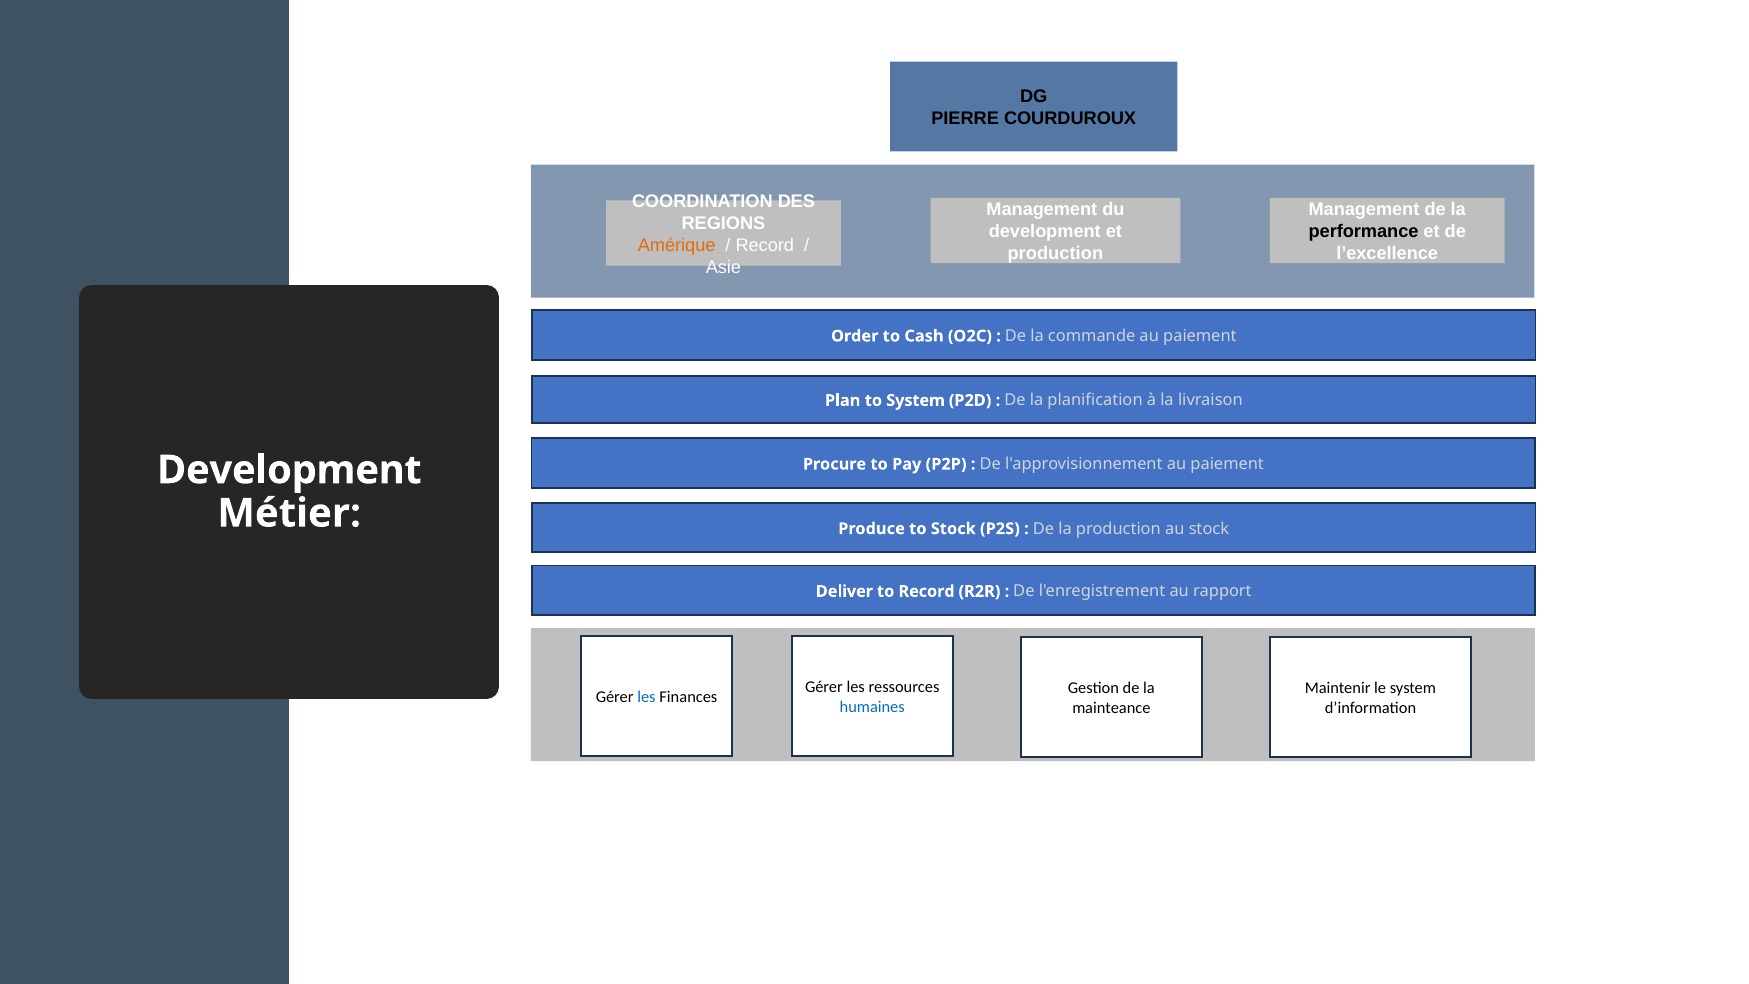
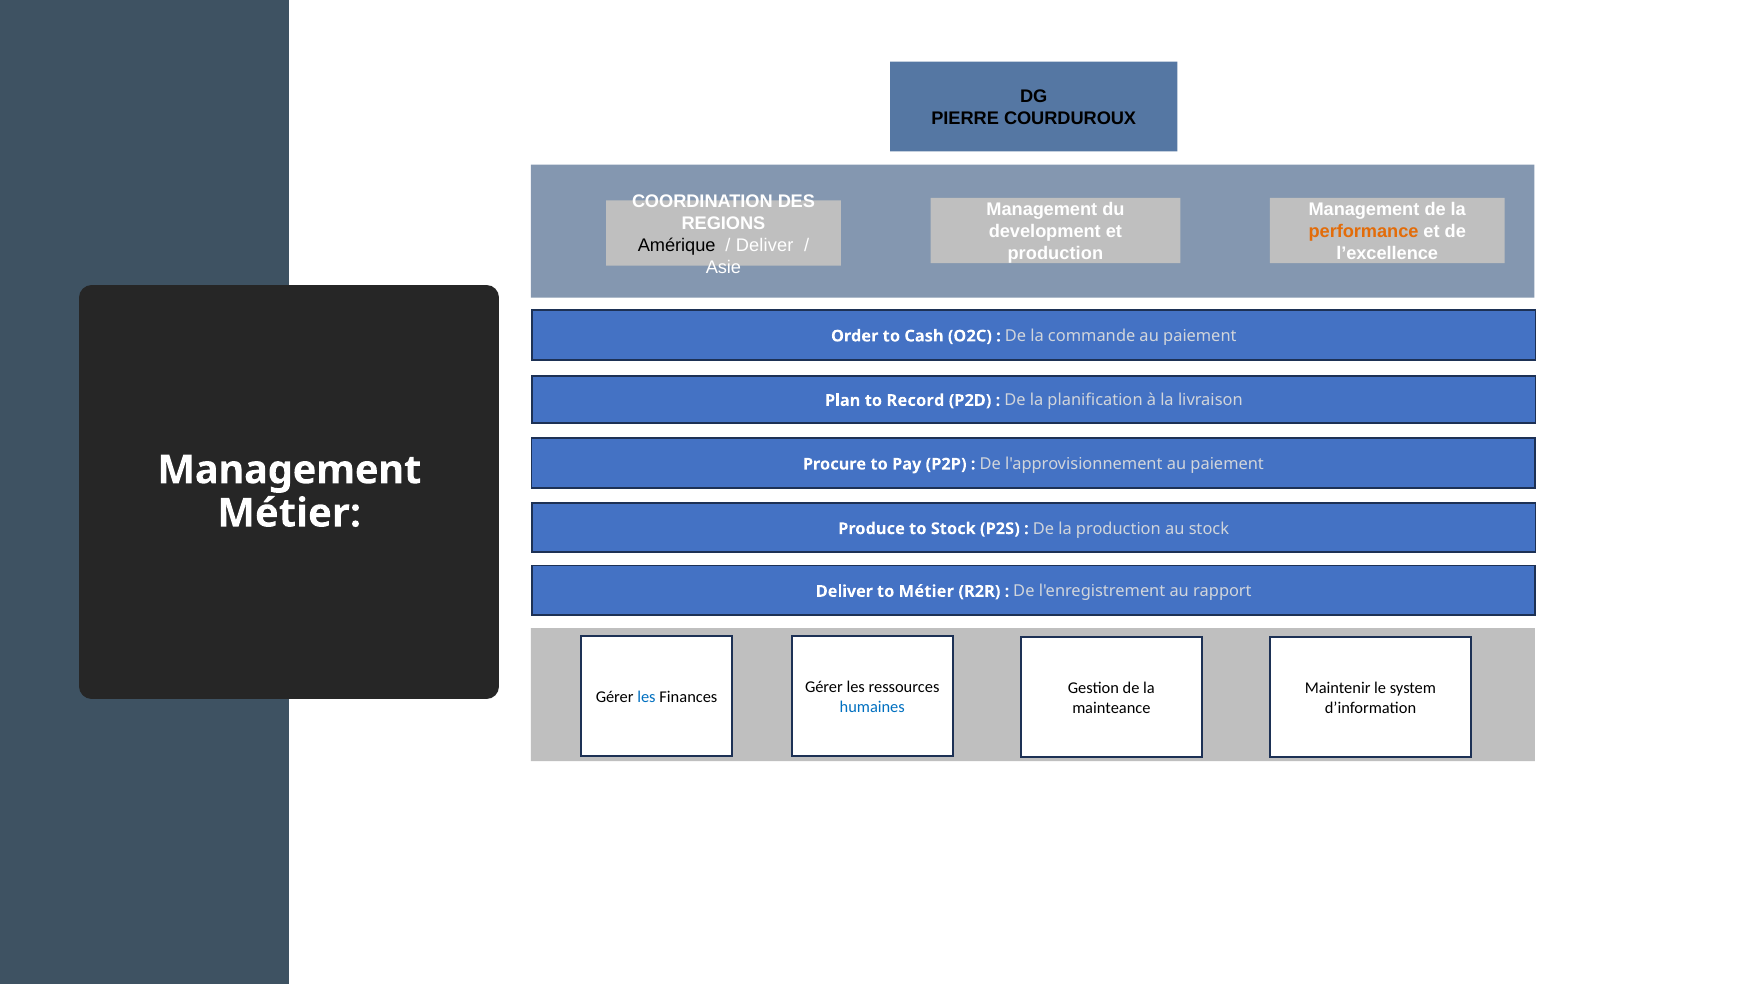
performance colour: black -> orange
Amérique colour: orange -> black
Record at (765, 245): Record -> Deliver
to System: System -> Record
Development at (289, 470): Development -> Management
to Record: Record -> Métier
